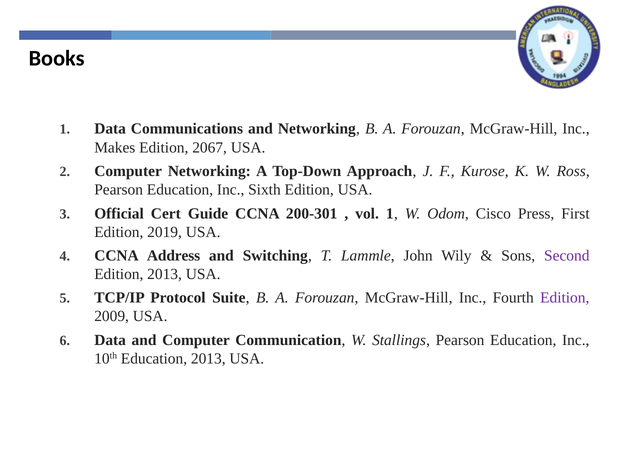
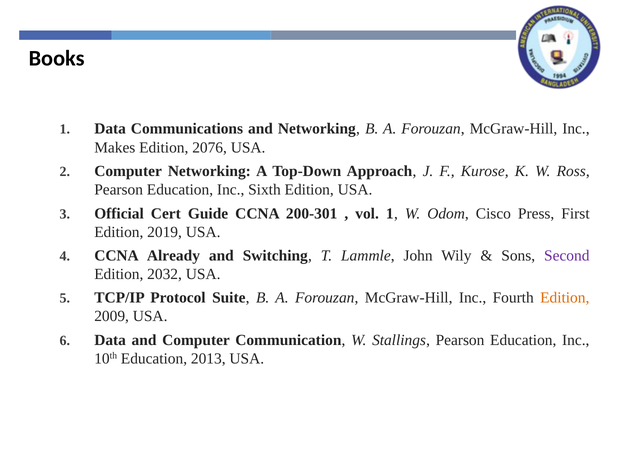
2067: 2067 -> 2076
Address: Address -> Already
Edition 2013: 2013 -> 2032
Edition at (565, 298) colour: purple -> orange
